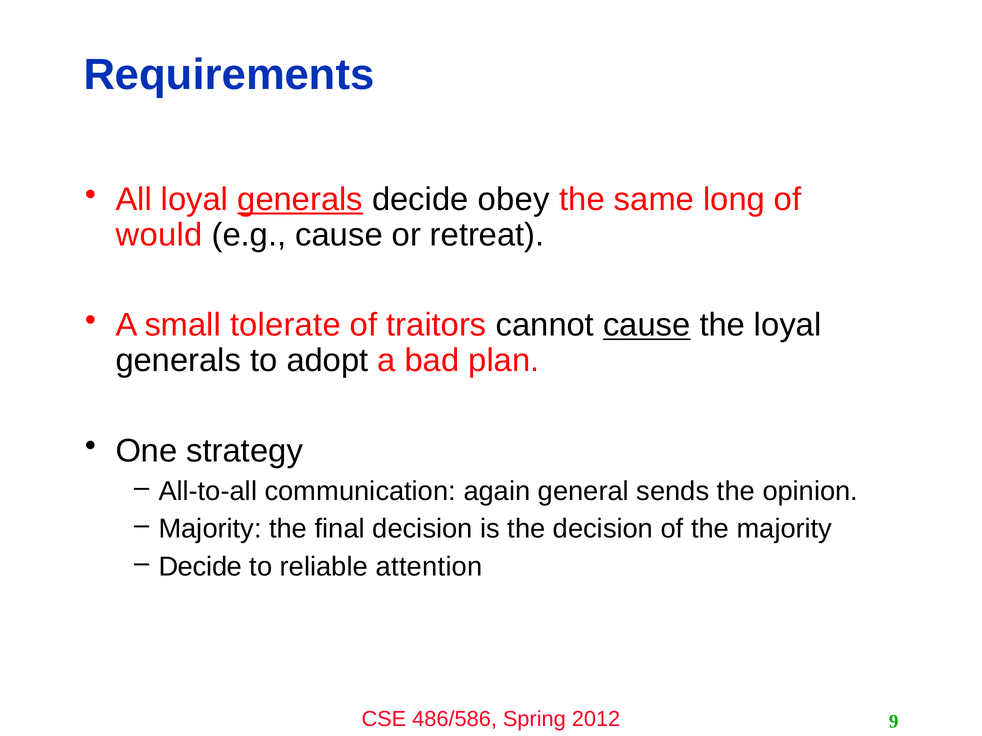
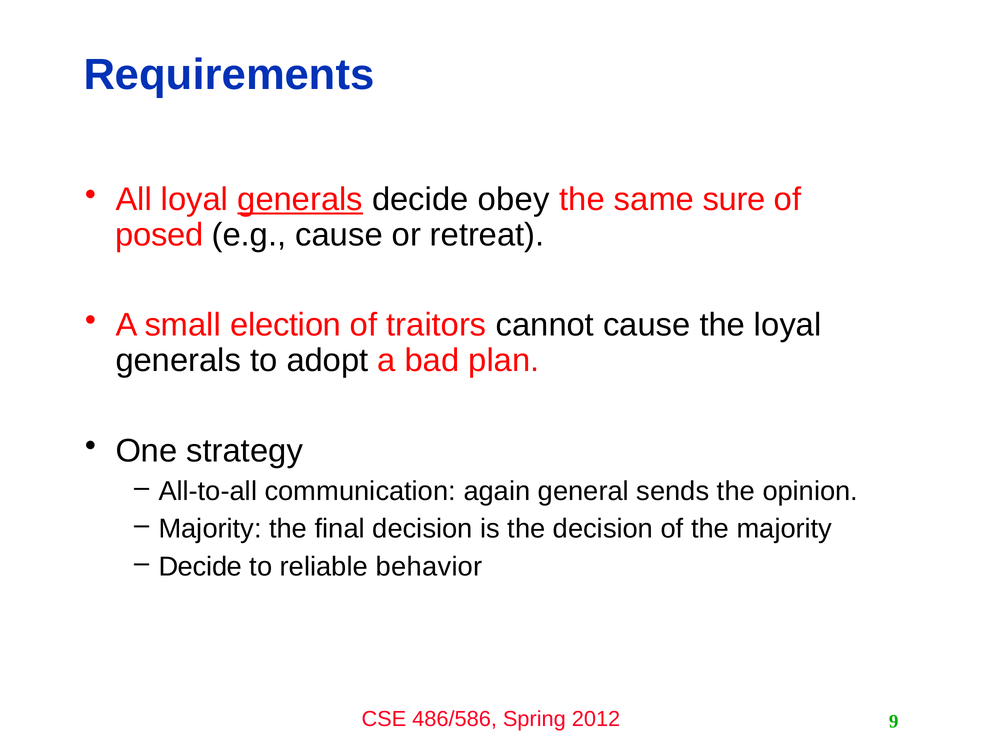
long: long -> sure
would: would -> posed
tolerate: tolerate -> election
cause at (647, 325) underline: present -> none
attention: attention -> behavior
